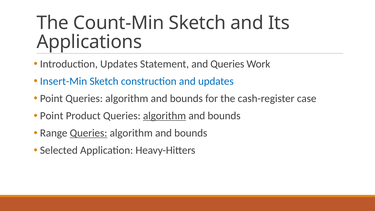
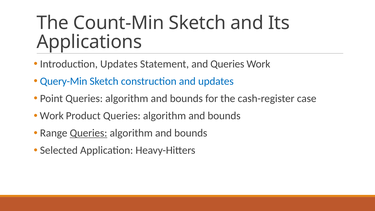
Insert-Min: Insert-Min -> Query-Min
Point at (52, 116): Point -> Work
algorithm at (165, 116) underline: present -> none
